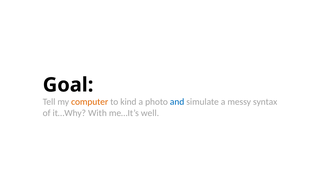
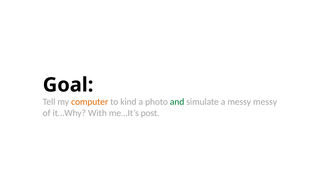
and colour: blue -> green
messy syntax: syntax -> messy
well: well -> post
